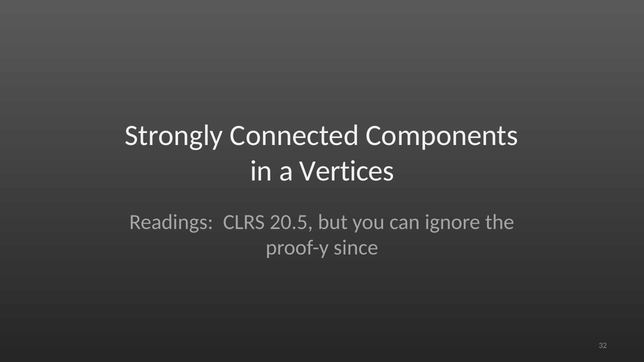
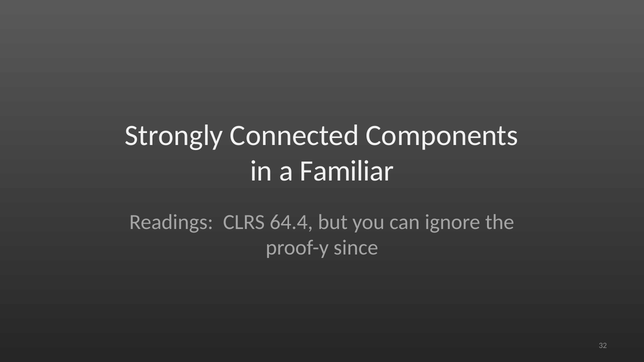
Vertices: Vertices -> Familiar
20.5: 20.5 -> 64.4
